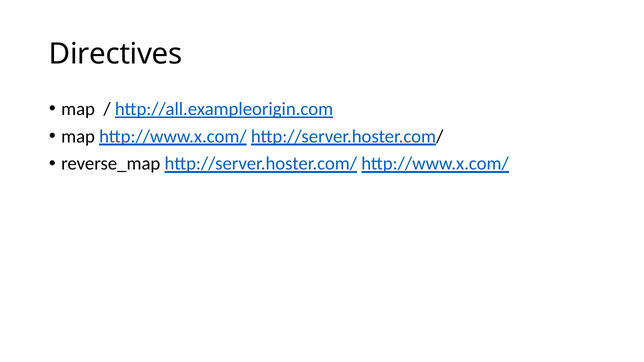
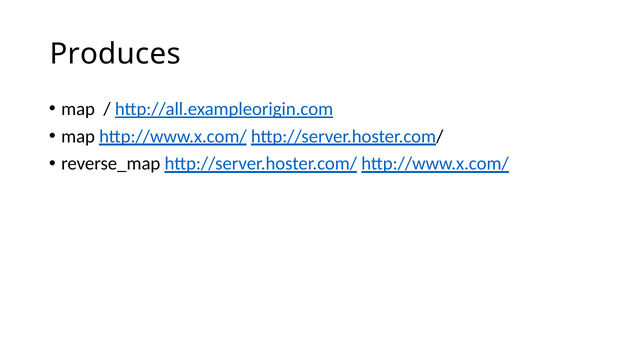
Directives: Directives -> Produces
